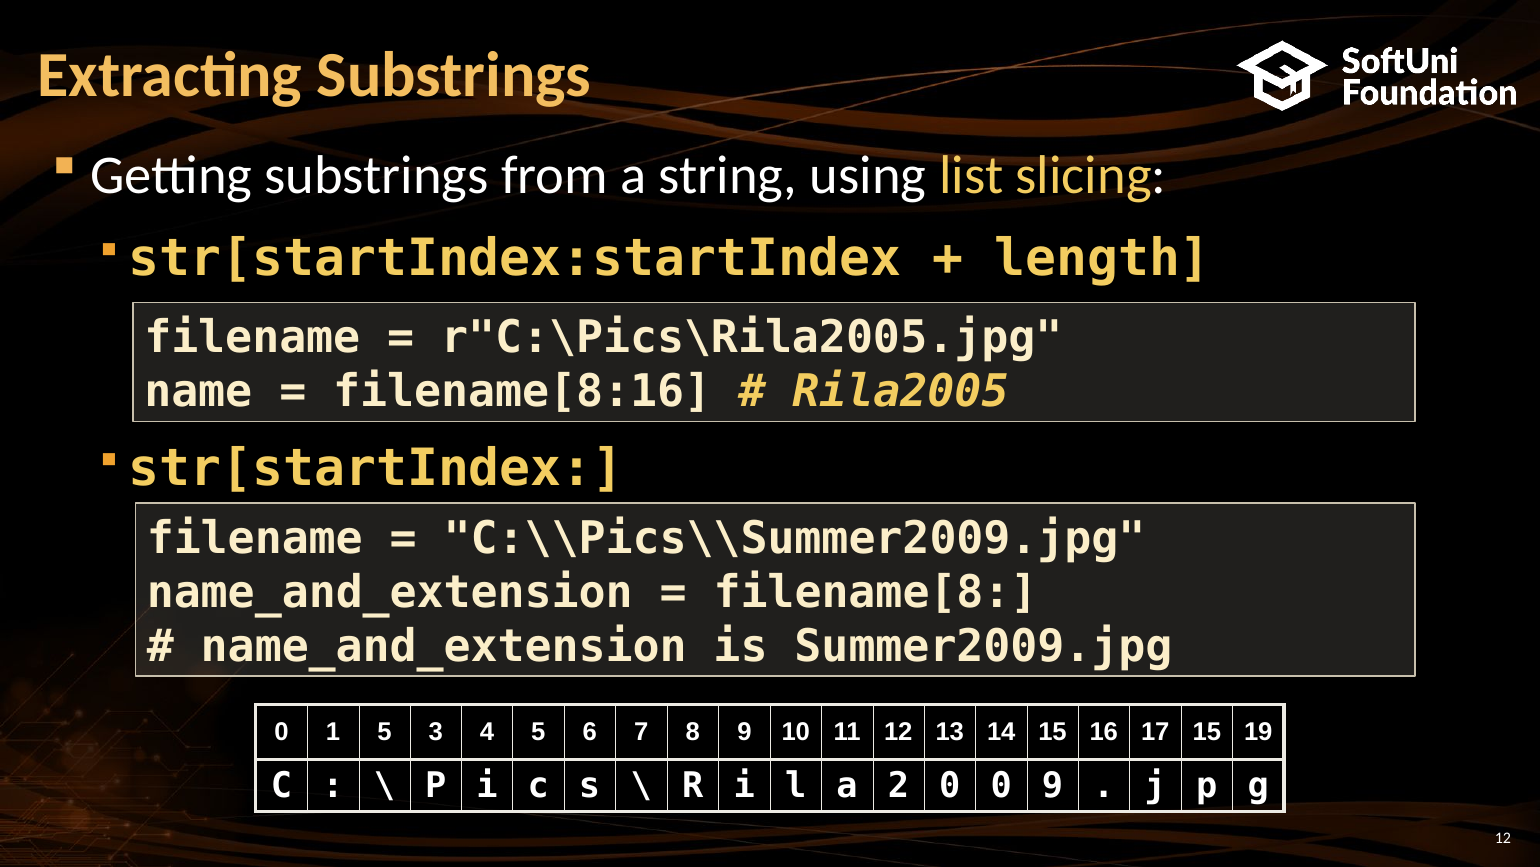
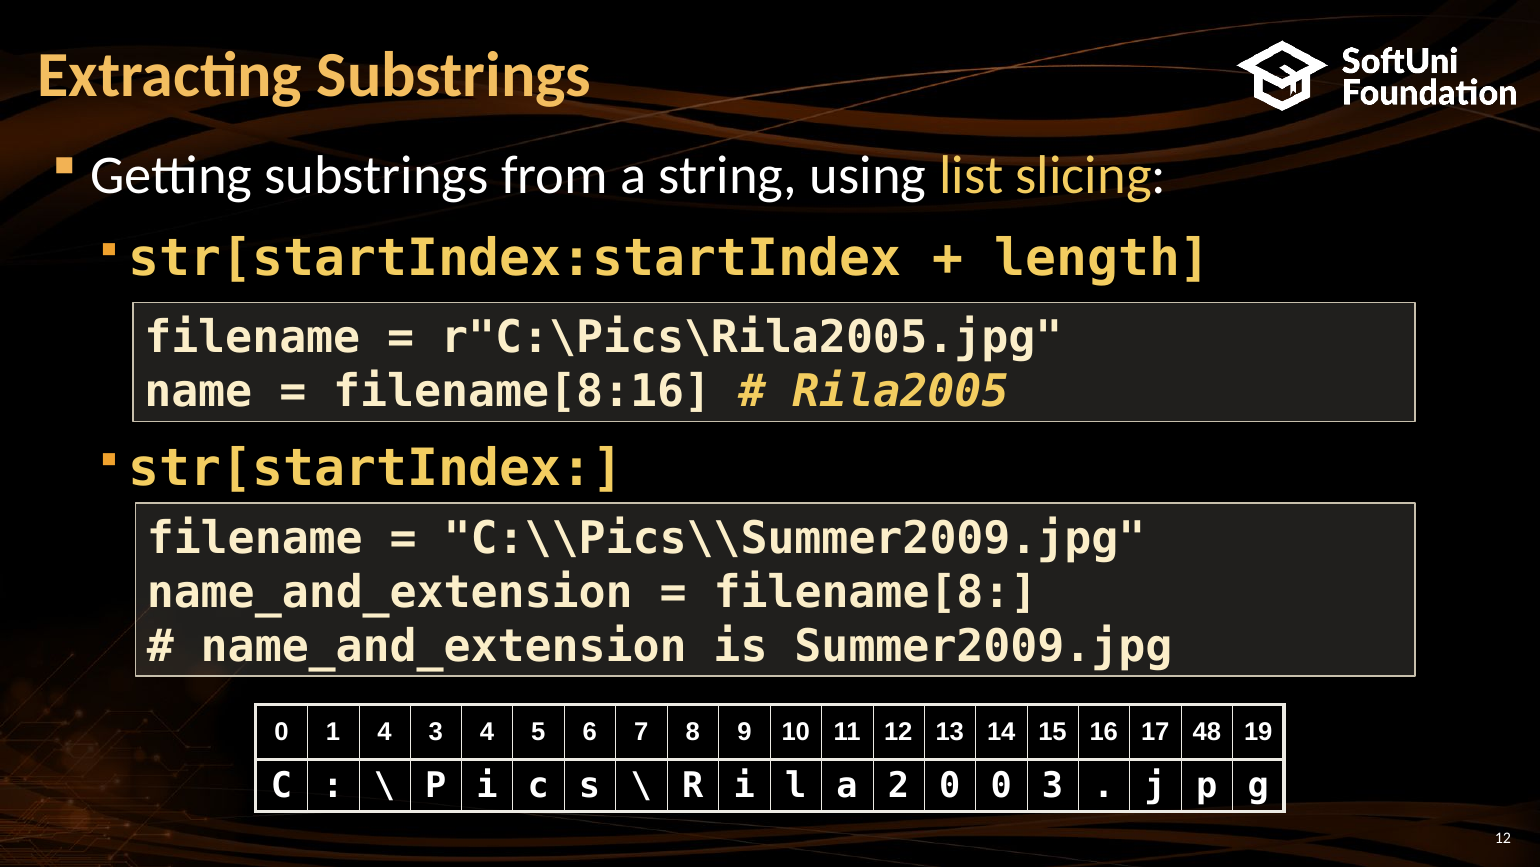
1 5: 5 -> 4
17 15: 15 -> 48
0 9: 9 -> 3
